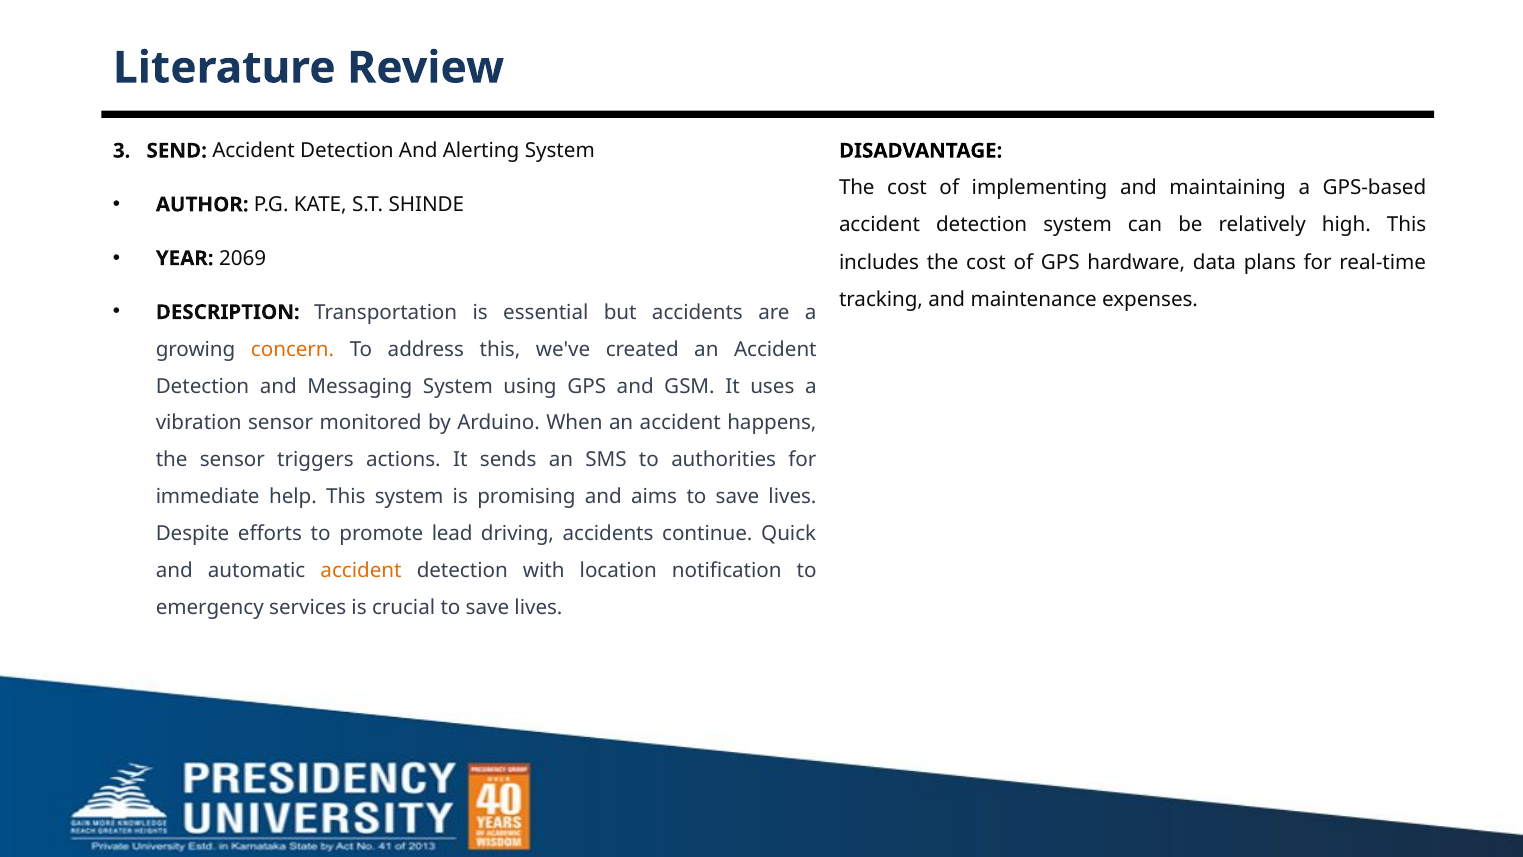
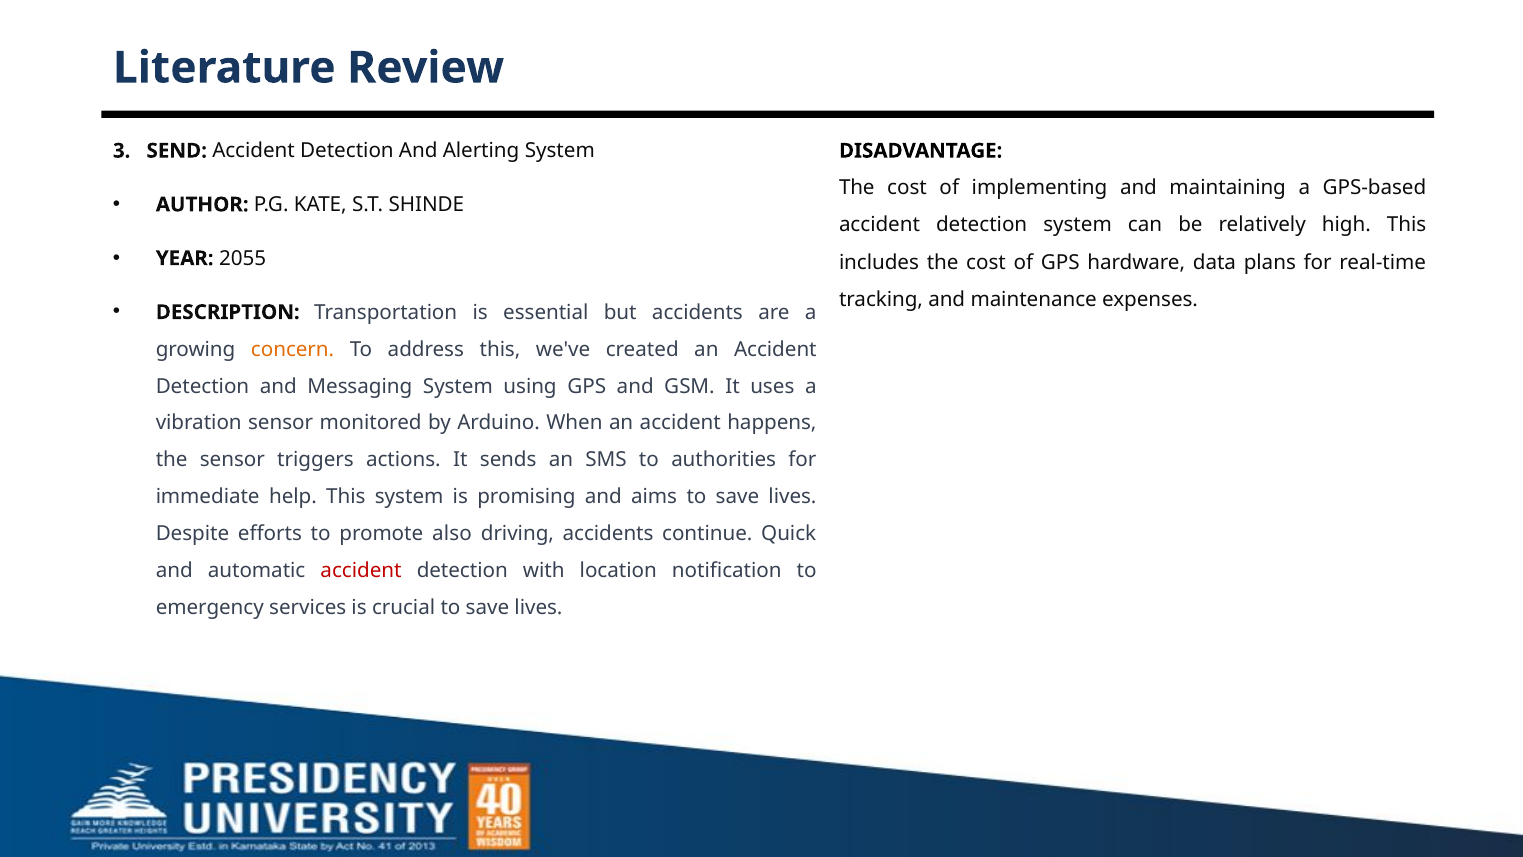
2069: 2069 -> 2055
lead: lead -> also
accident at (361, 571) colour: orange -> red
